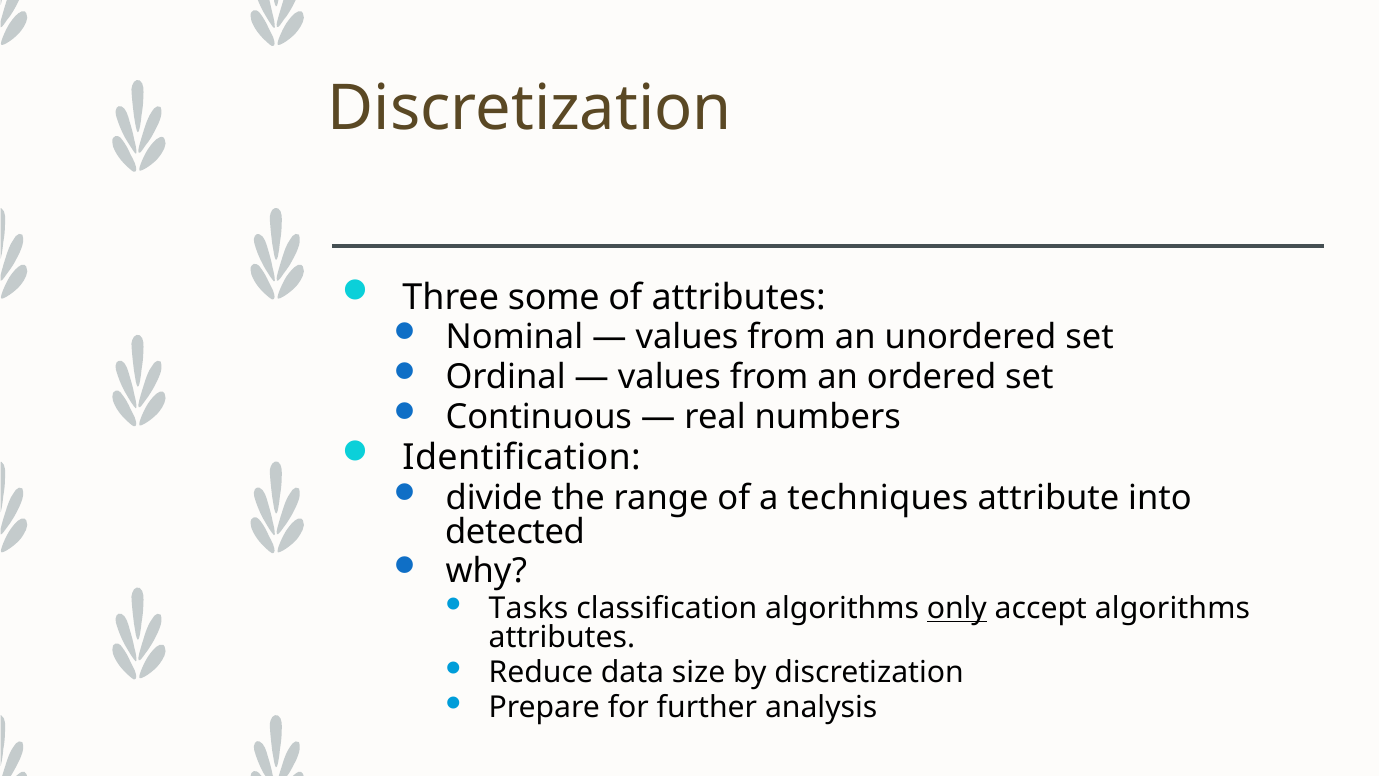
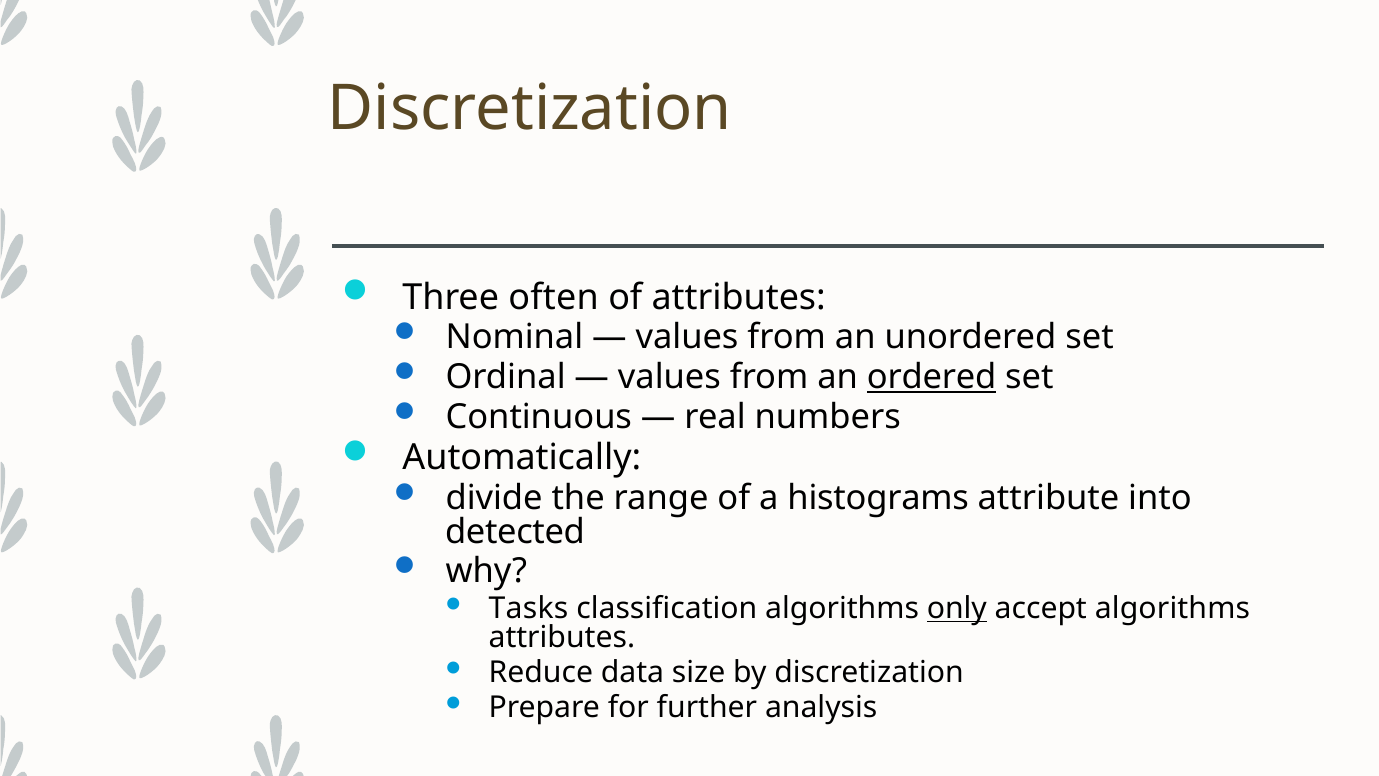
some: some -> often
ordered underline: none -> present
Identification: Identification -> Automatically
techniques: techniques -> histograms
